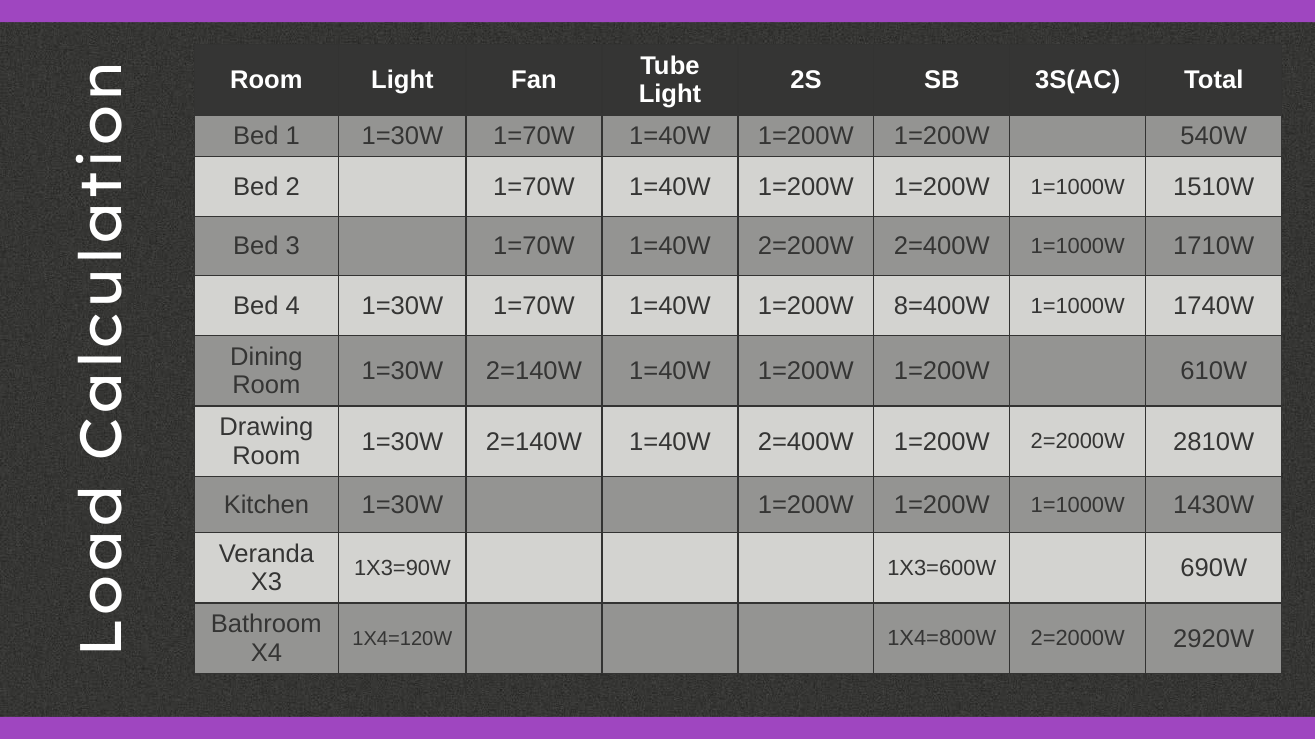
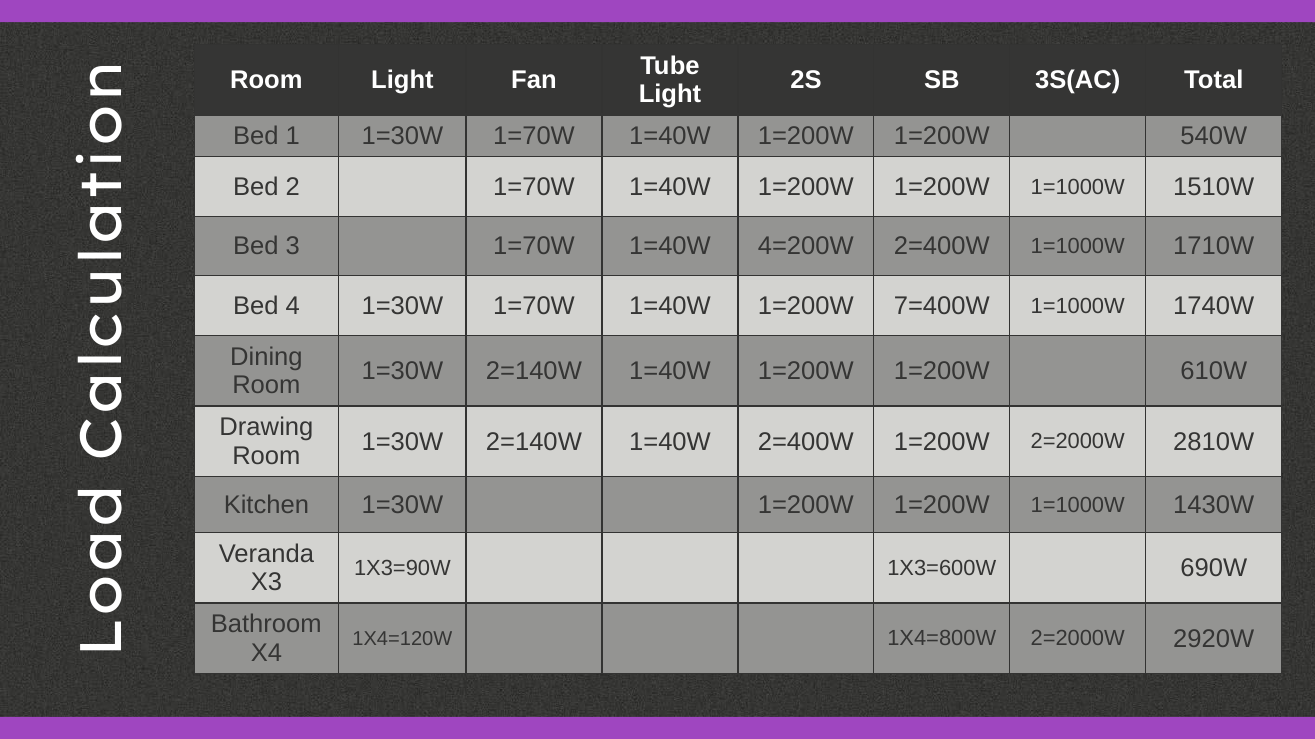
2=200W: 2=200W -> 4=200W
8=400W: 8=400W -> 7=400W
